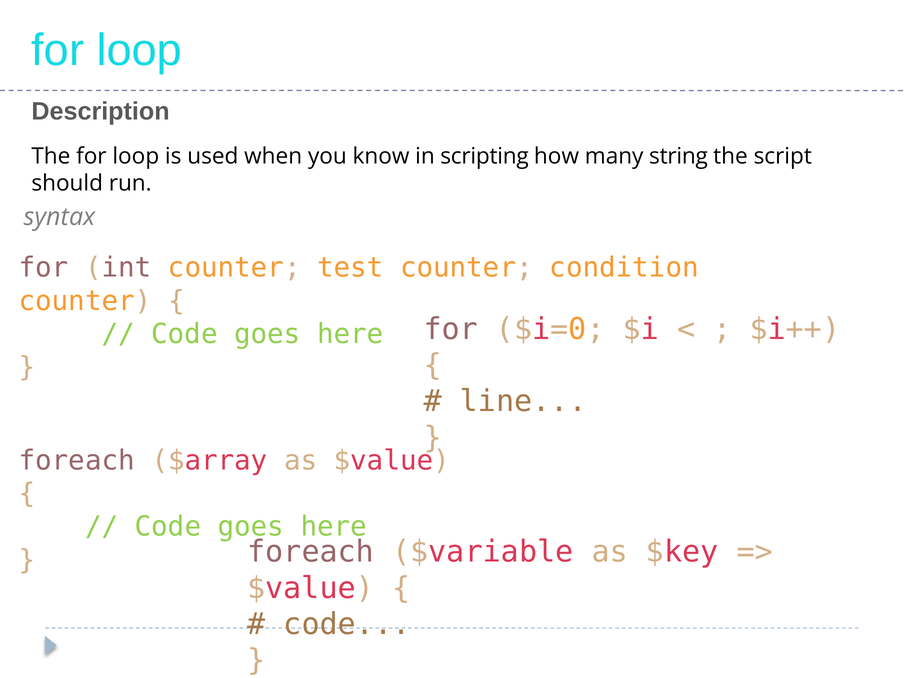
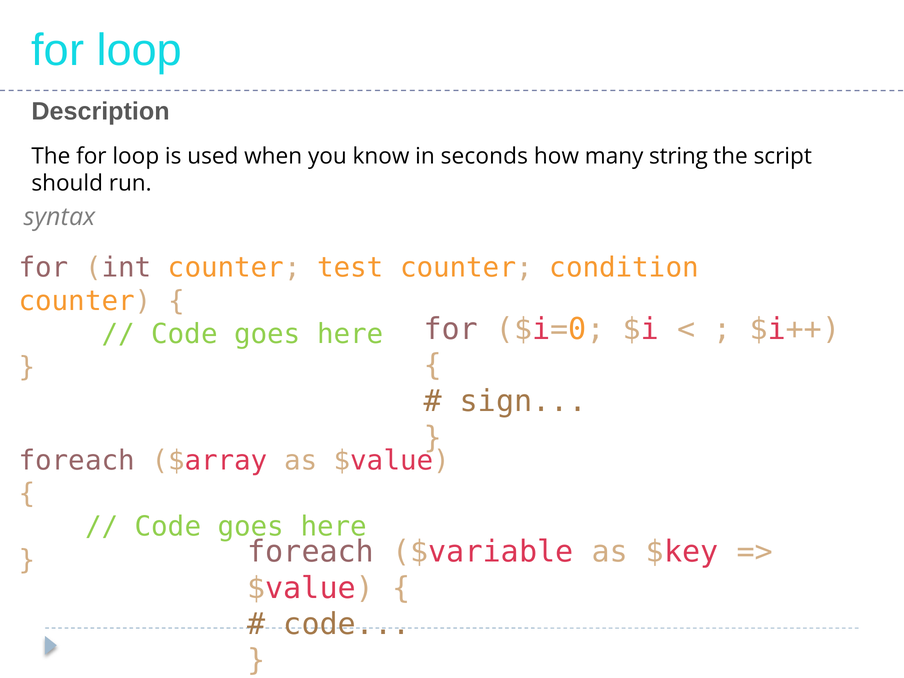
scripting: scripting -> seconds
line: line -> sign
